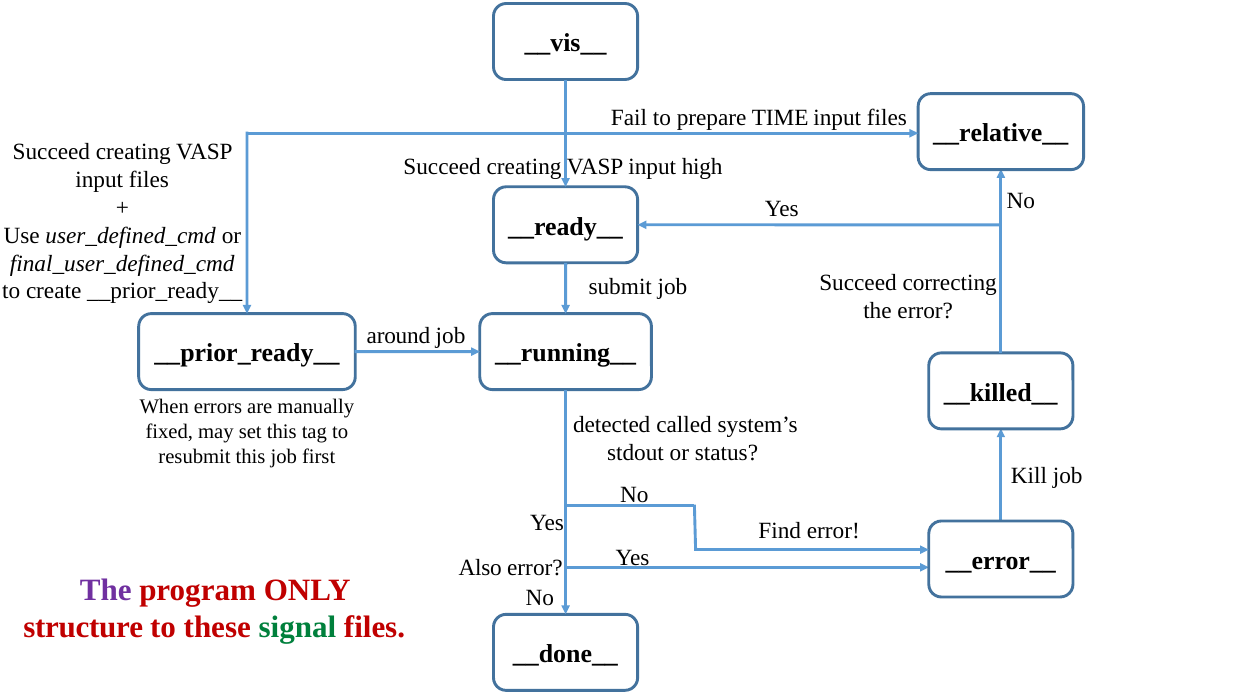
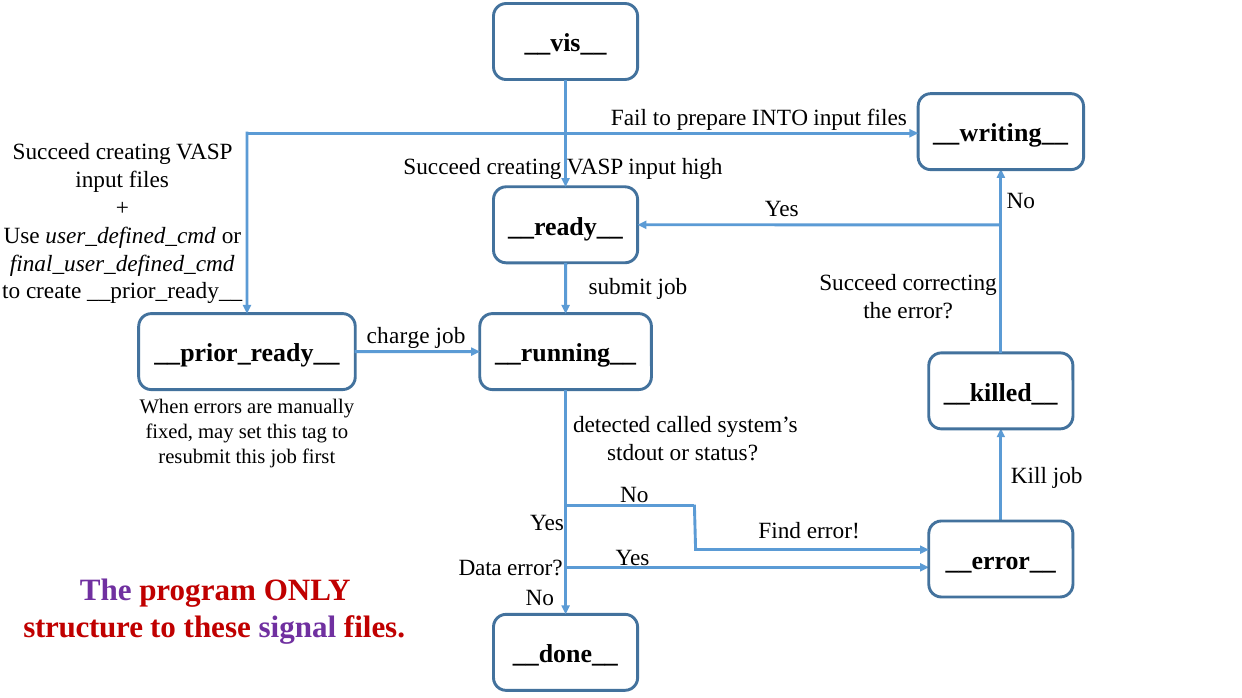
TIME: TIME -> INTO
__relative__: __relative__ -> __writing__
around: around -> charge
Also: Also -> Data
signal colour: green -> purple
